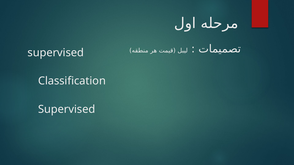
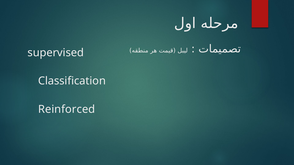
Supervised at (67, 110): Supervised -> Reinforced
